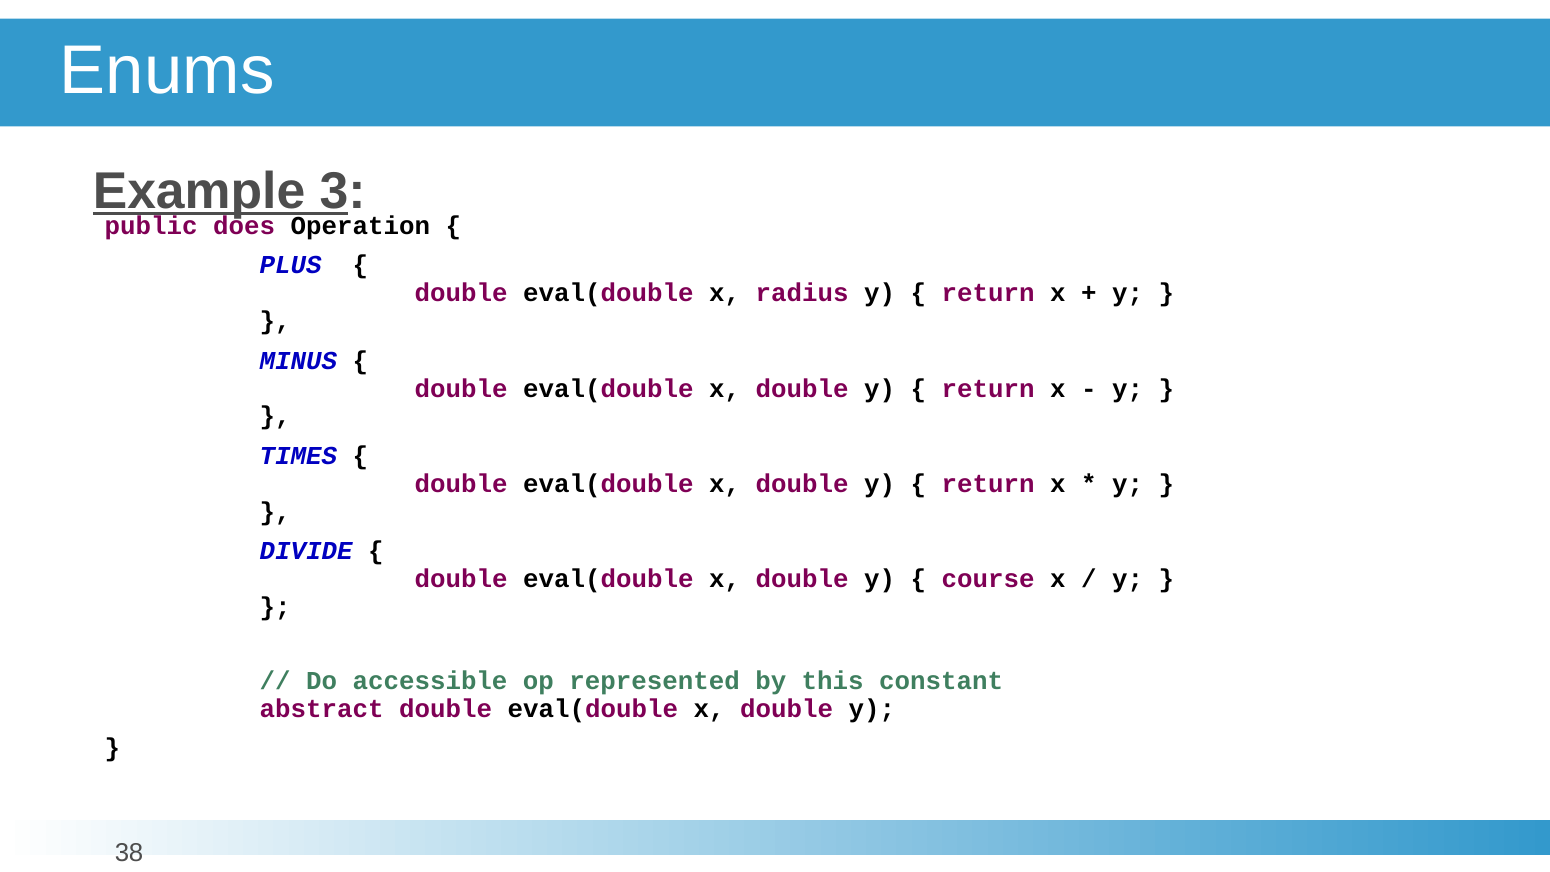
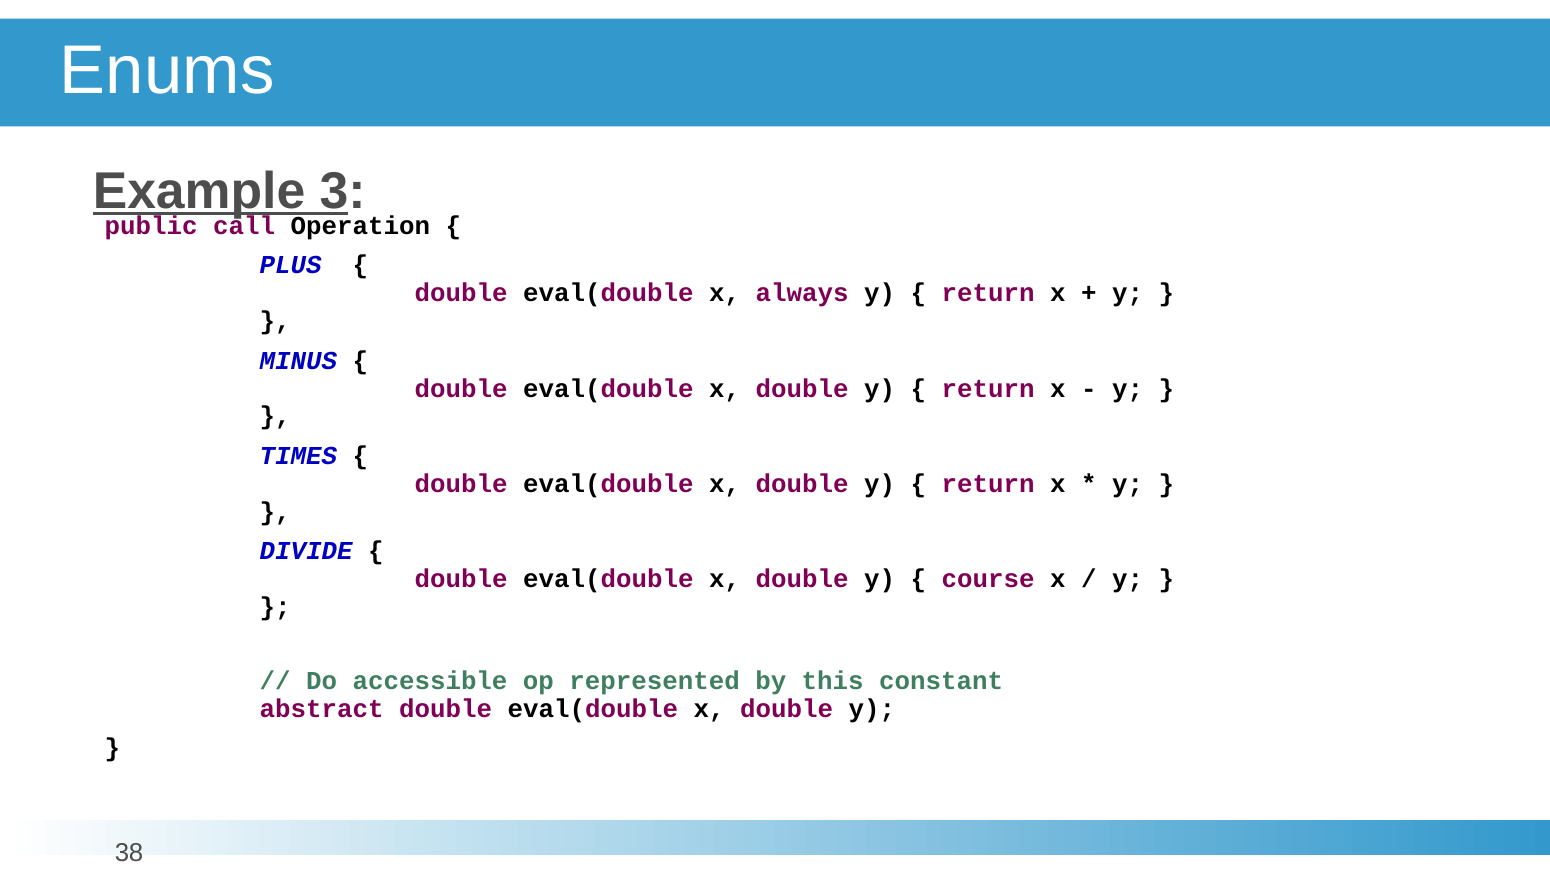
does: does -> call
radius: radius -> always
